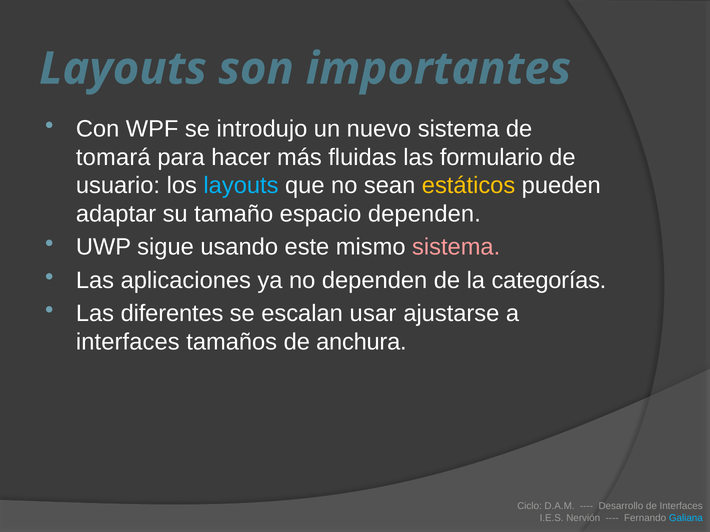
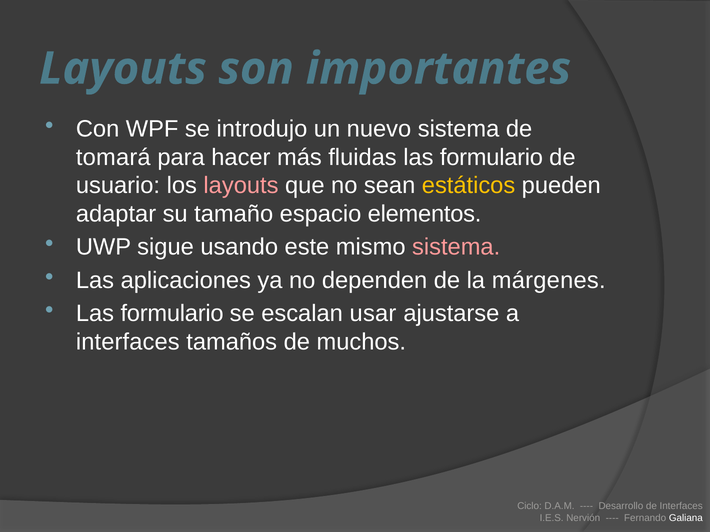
layouts at (241, 186) colour: light blue -> pink
espacio dependen: dependen -> elementos
categorías: categorías -> márgenes
diferentes at (172, 314): diferentes -> formulario
anchura: anchura -> muchos
Galiana colour: light blue -> white
